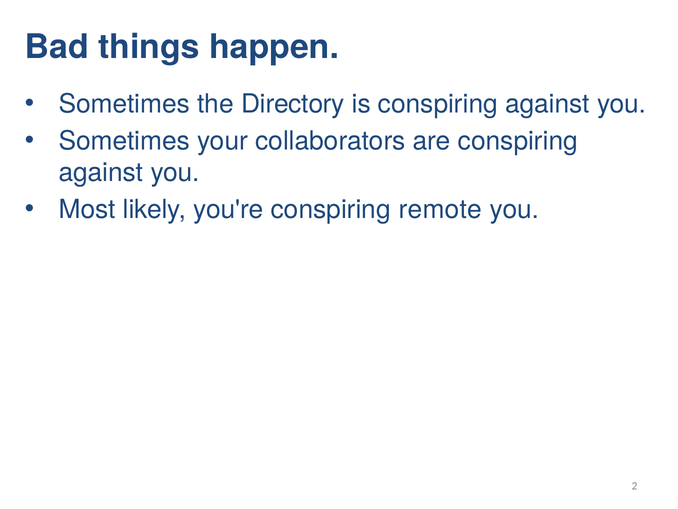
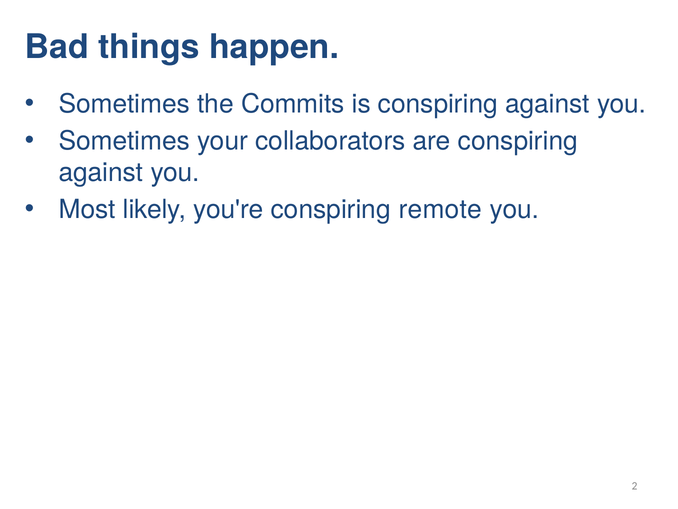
Directory: Directory -> Commits
